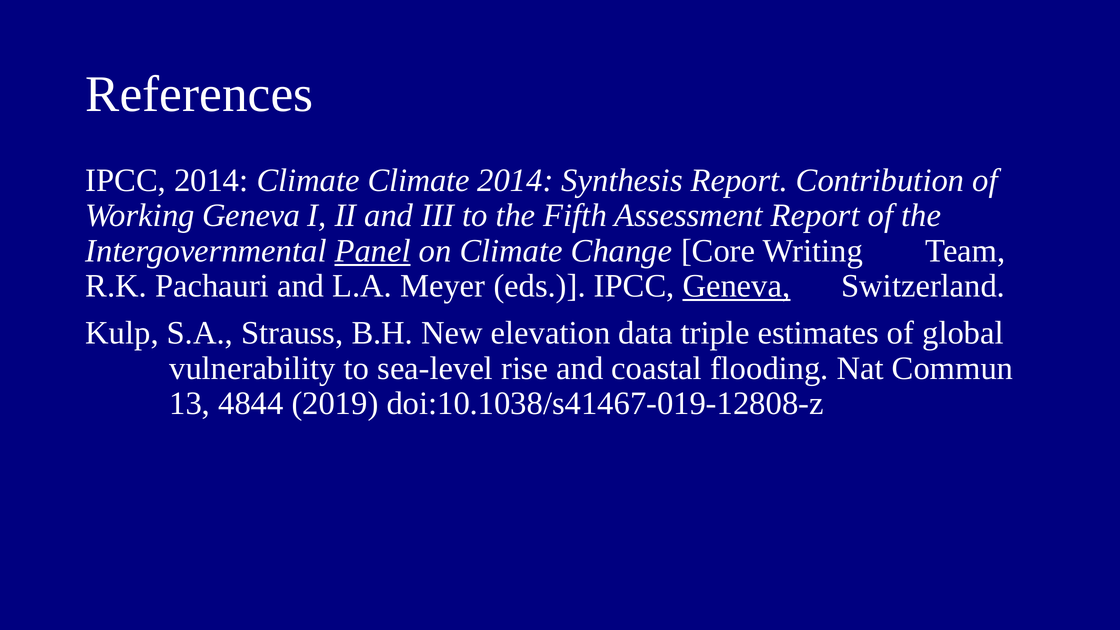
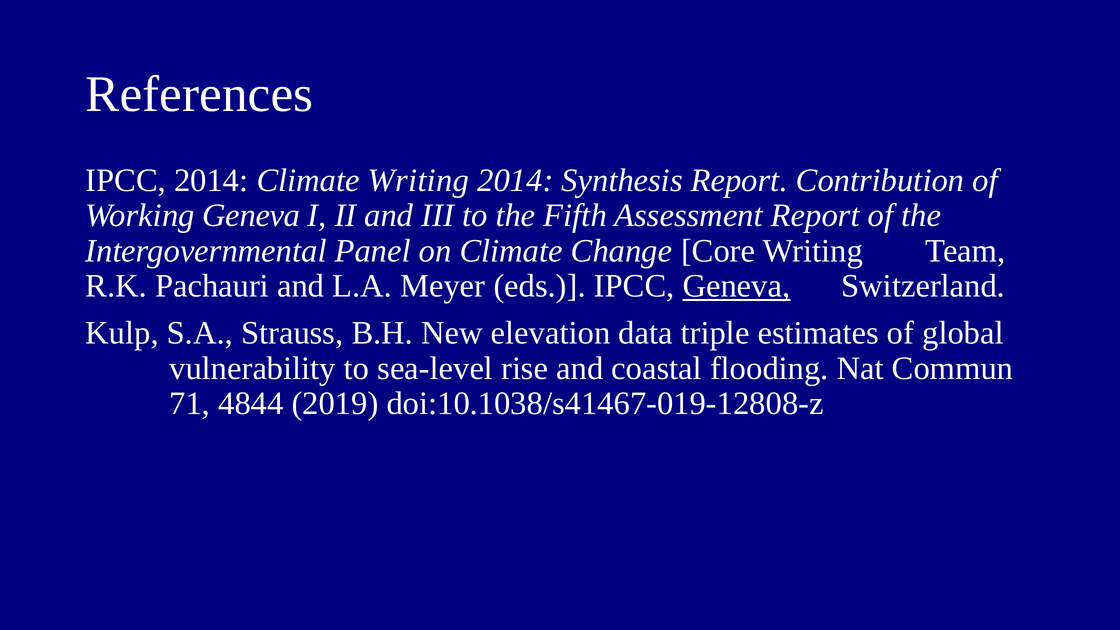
Climate Climate: Climate -> Writing
Panel underline: present -> none
13: 13 -> 71
